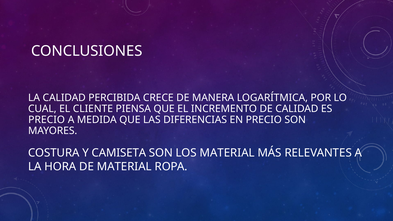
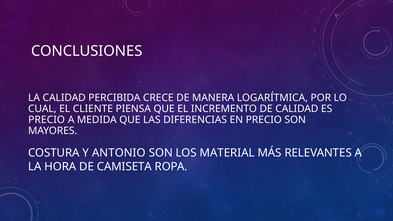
CAMISETA: CAMISETA -> ANTONIO
DE MATERIAL: MATERIAL -> CAMISETA
